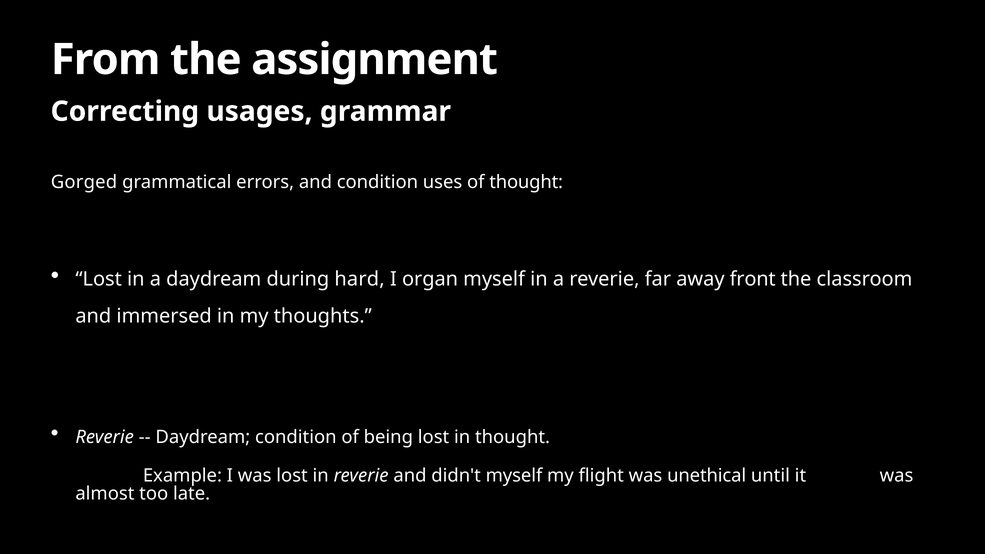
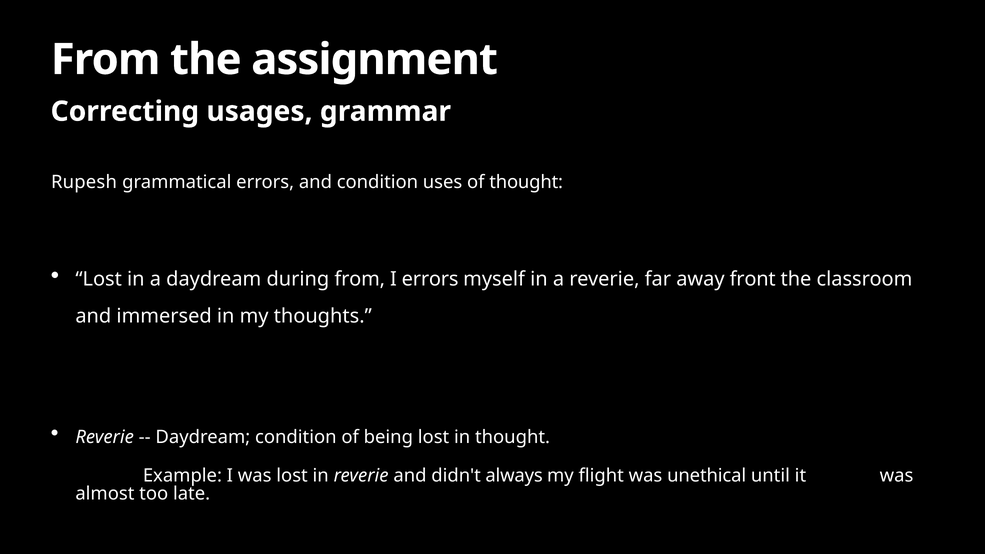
Gorged: Gorged -> Rupesh
during hard: hard -> from
I organ: organ -> errors
didn't myself: myself -> always
